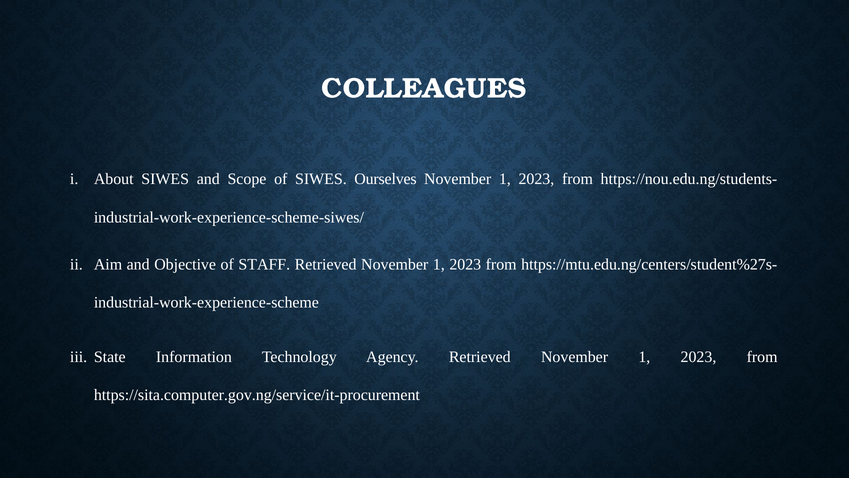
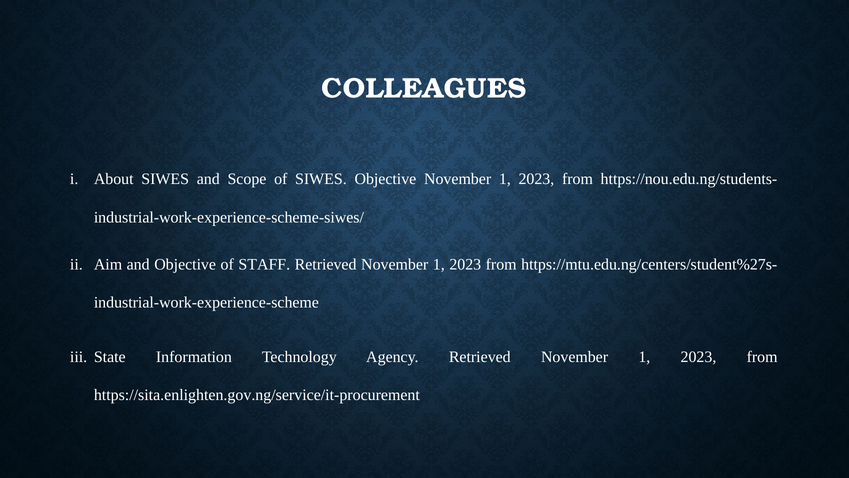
SIWES Ourselves: Ourselves -> Objective
https://sita.computer.gov.ng/service/it-procurement: https://sita.computer.gov.ng/service/it-procurement -> https://sita.enlighten.gov.ng/service/it-procurement
